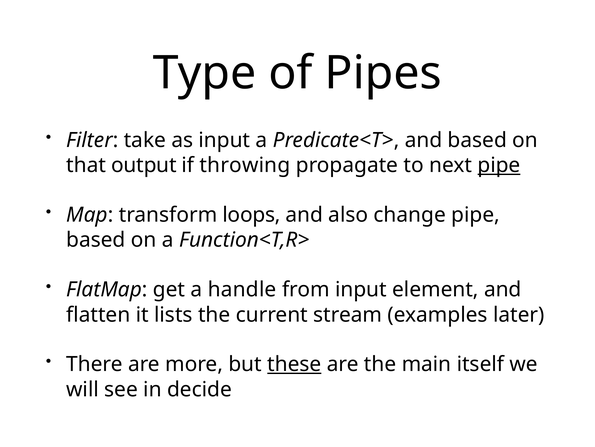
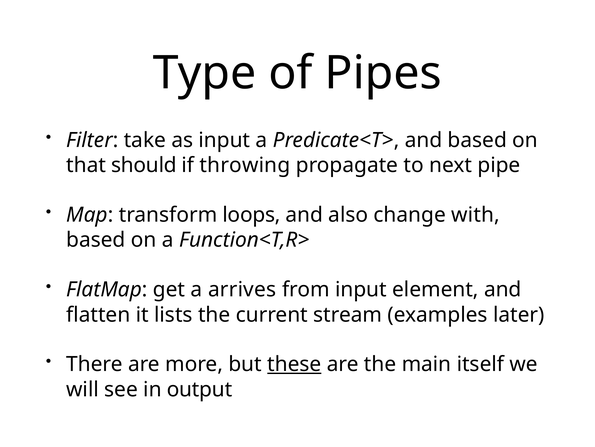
output: output -> should
pipe at (499, 165) underline: present -> none
change pipe: pipe -> with
handle: handle -> arrives
decide: decide -> output
